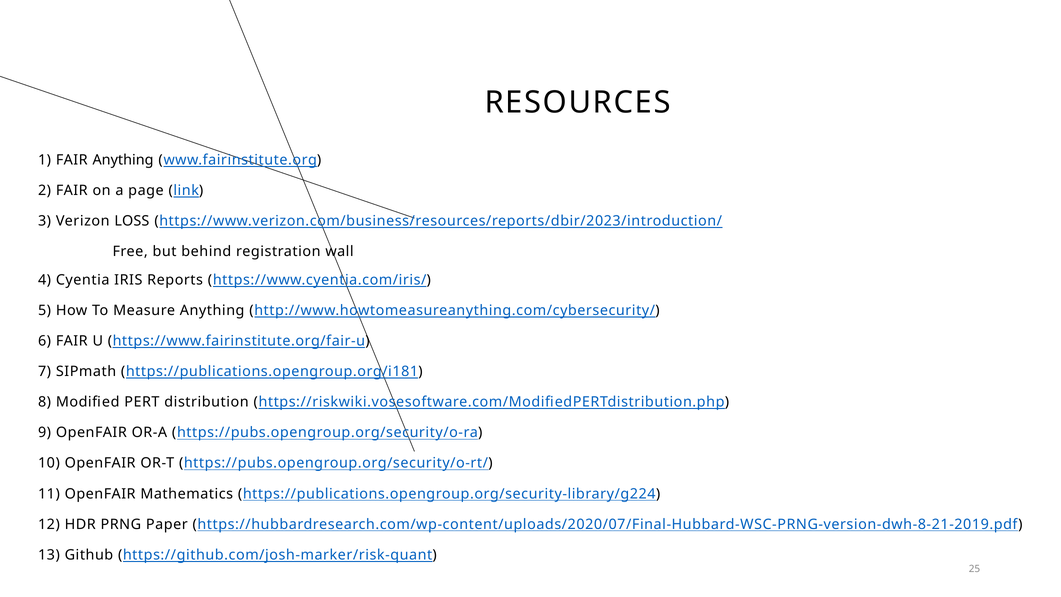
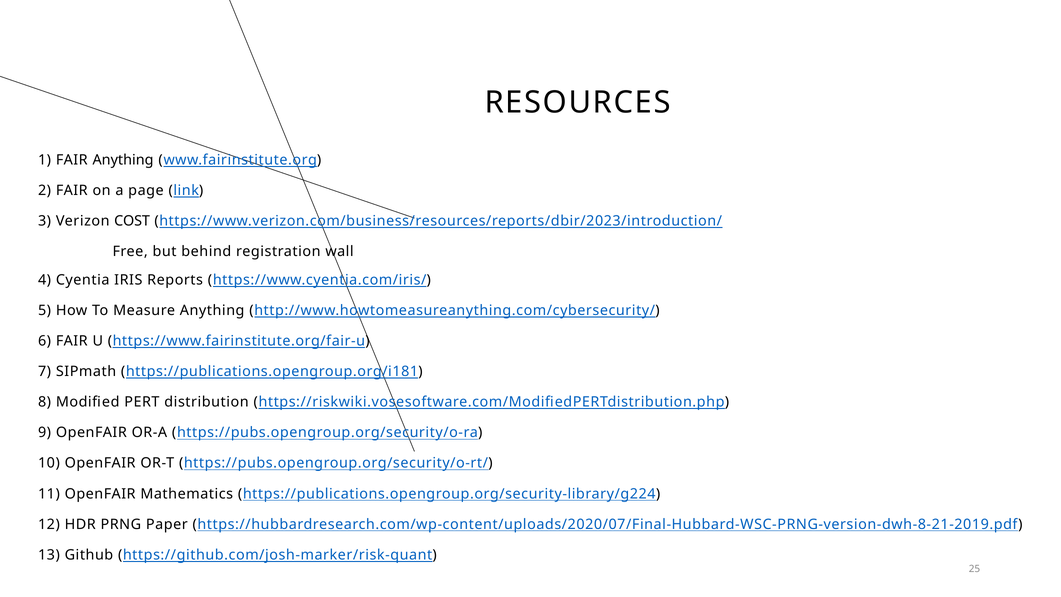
LOSS: LOSS -> COST
